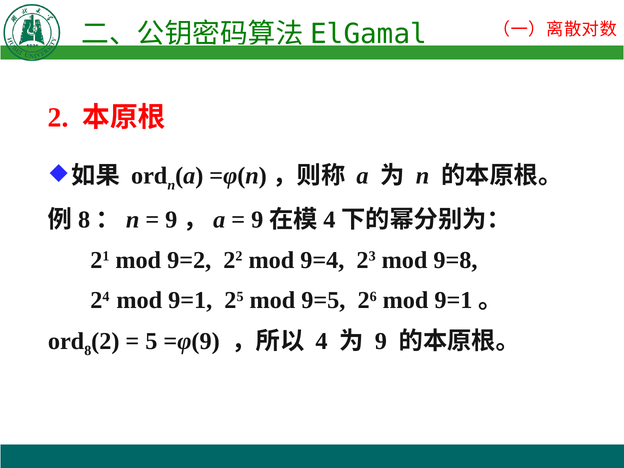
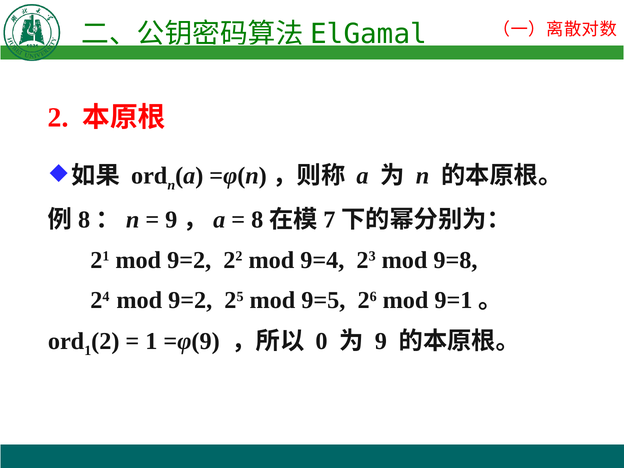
9 at (257, 220): 9 -> 8
4 at (329, 220): 4 -> 7
24 mod 9=1: 9=1 -> 9=2
8 at (88, 351): 8 -> 1
5 at (151, 341): 5 -> 1
4 at (322, 341): 4 -> 0
